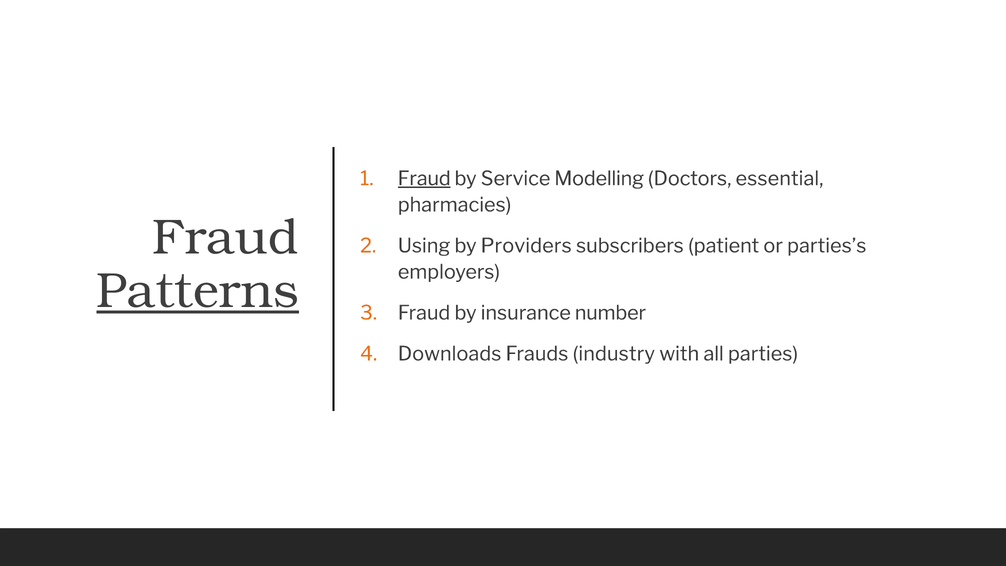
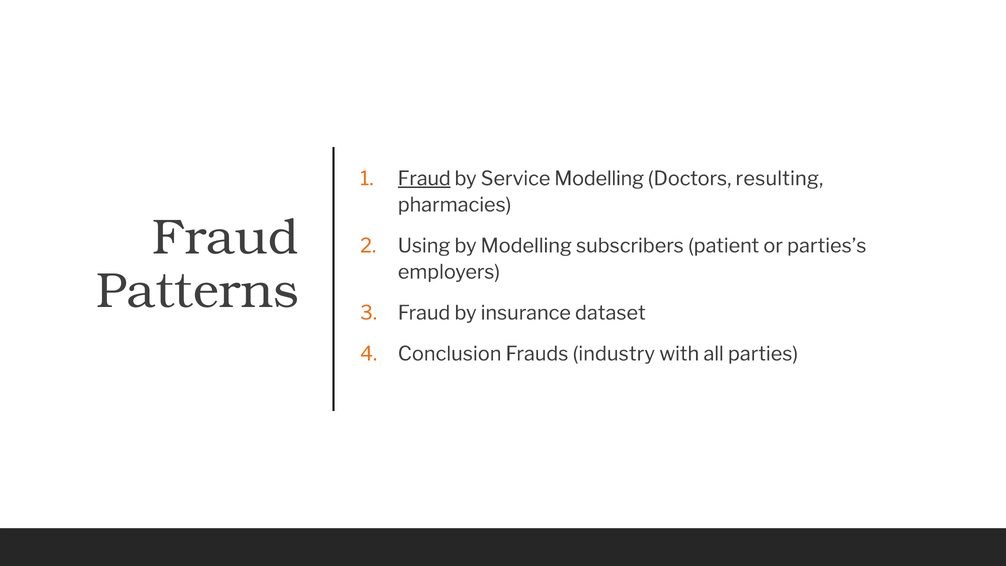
essential: essential -> resulting
by Providers: Providers -> Modelling
Patterns underline: present -> none
number: number -> dataset
Downloads: Downloads -> Conclusion
